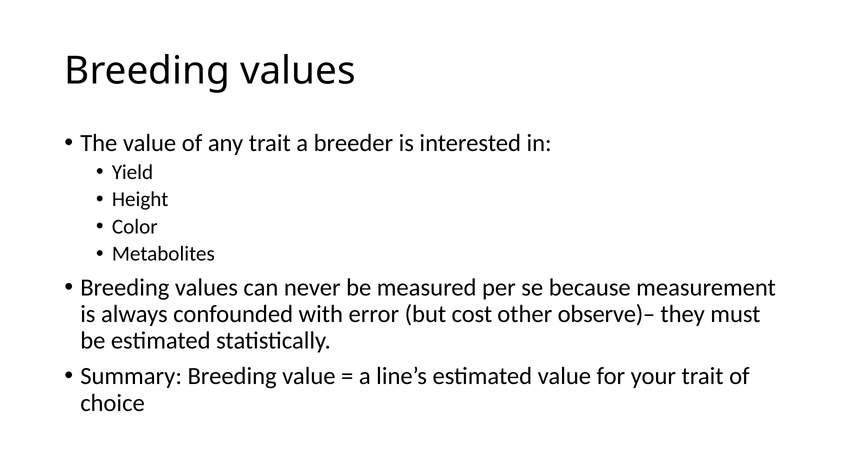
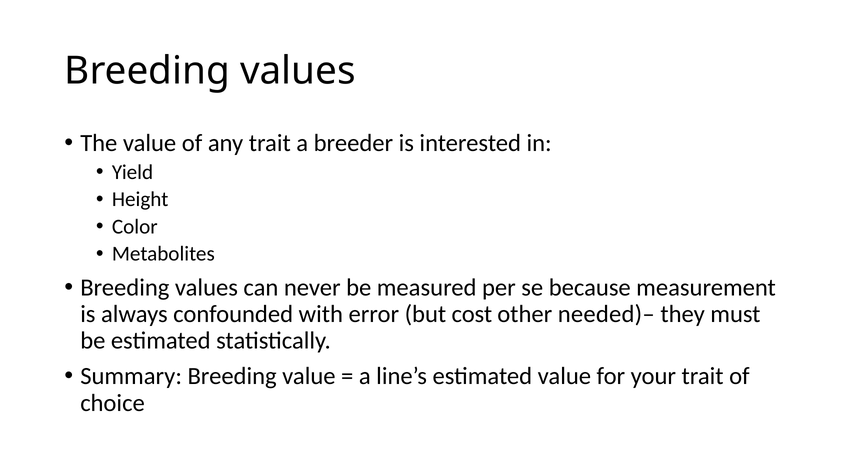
observe)–: observe)– -> needed)–
